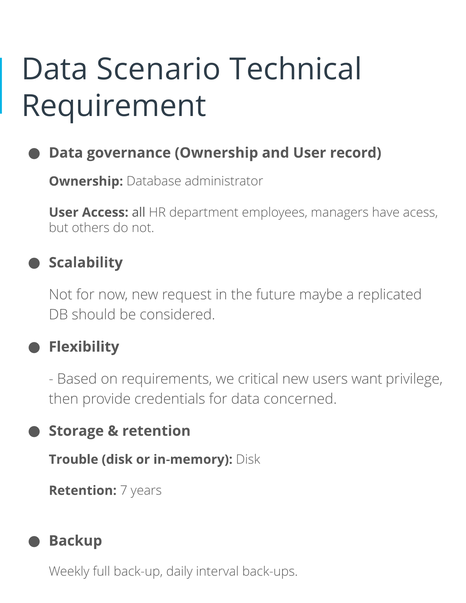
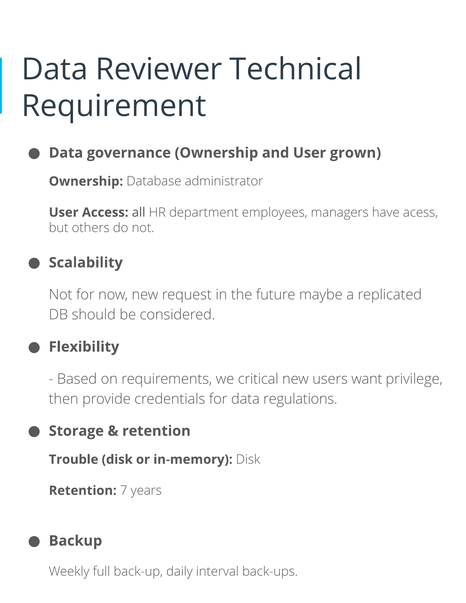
Scenario: Scenario -> Reviewer
record: record -> grown
concerned: concerned -> regulations
